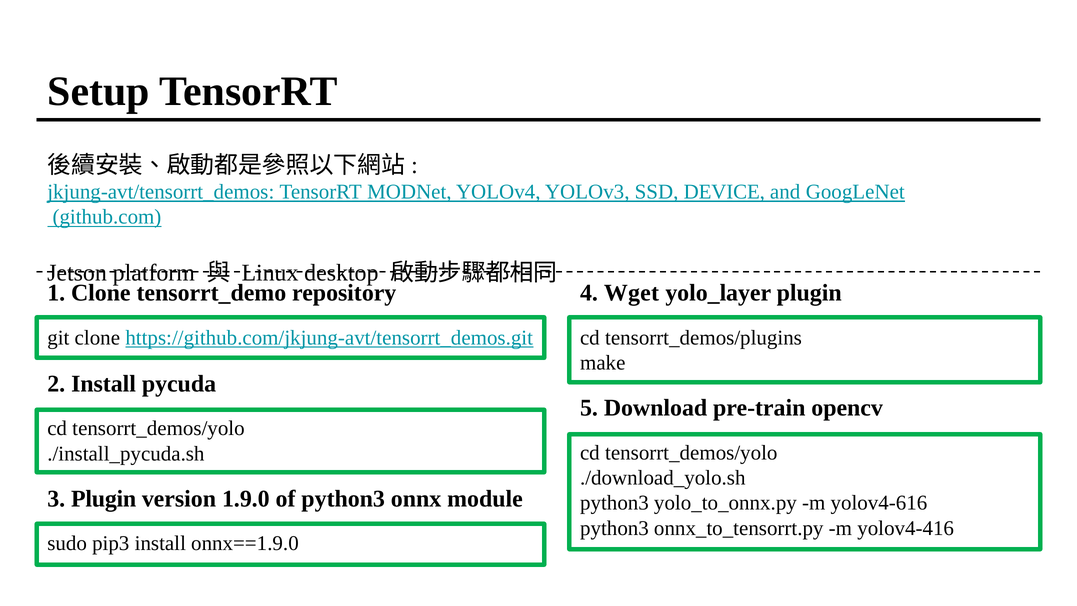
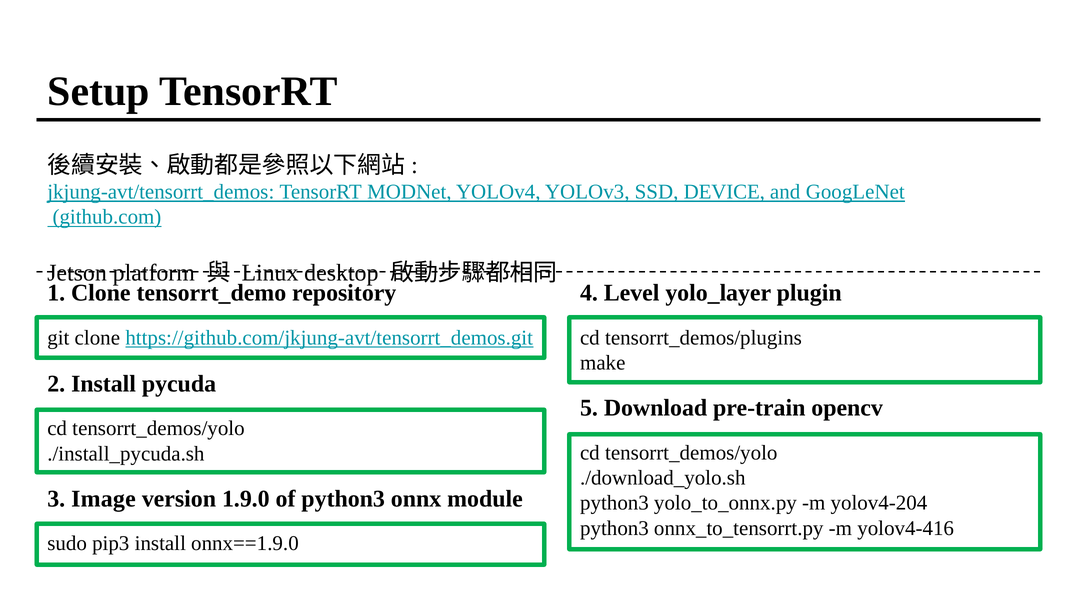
Wget: Wget -> Level
3 Plugin: Plugin -> Image
yolov4-616: yolov4-616 -> yolov4-204
